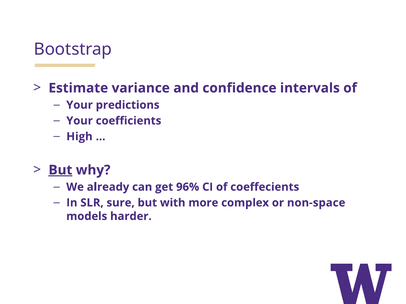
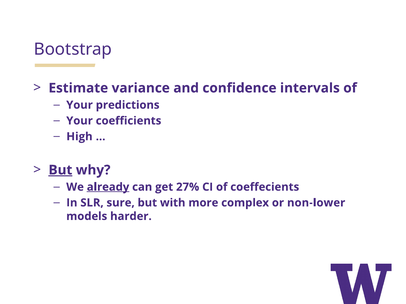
already underline: none -> present
96%: 96% -> 27%
non-space: non-space -> non-lower
